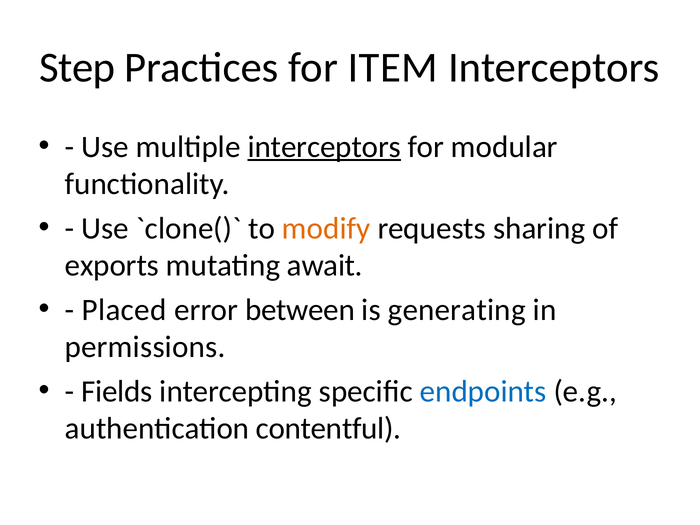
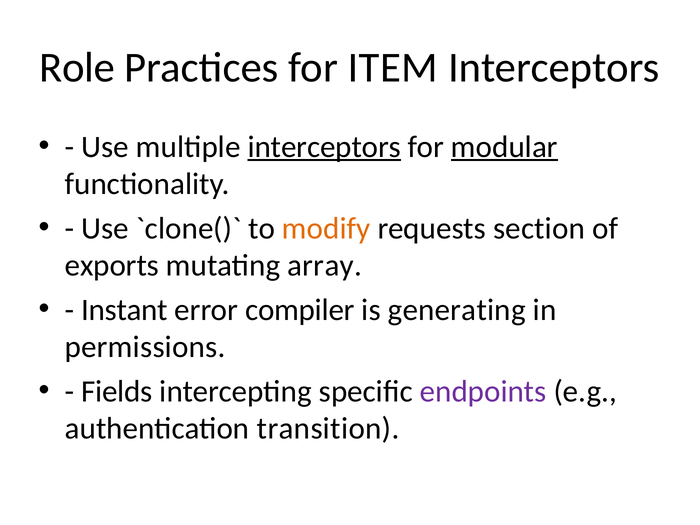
Step: Step -> Role
modular underline: none -> present
sharing: sharing -> section
await: await -> array
Placed: Placed -> Instant
between: between -> compiler
endpoints colour: blue -> purple
contentful: contentful -> transition
